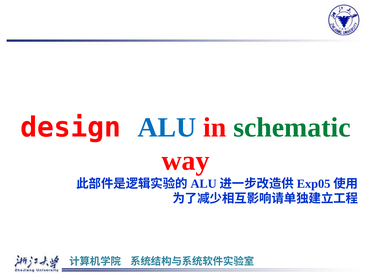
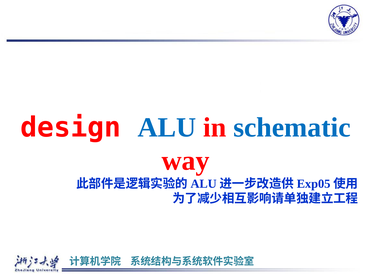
schematic colour: green -> blue
